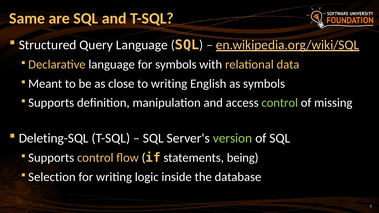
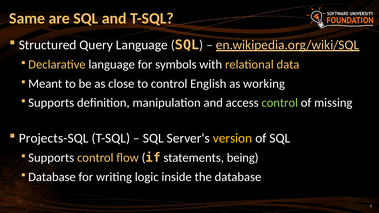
to writing: writing -> control
as symbols: symbols -> working
Deleting-SQL: Deleting-SQL -> Projects-SQL
version colour: light green -> yellow
Selection at (52, 177): Selection -> Database
